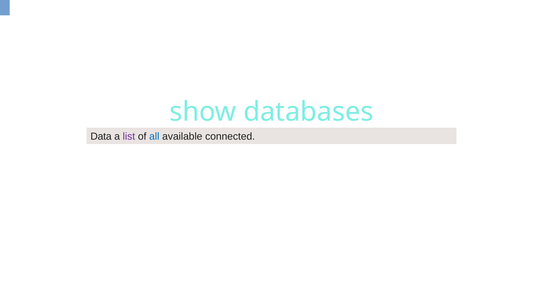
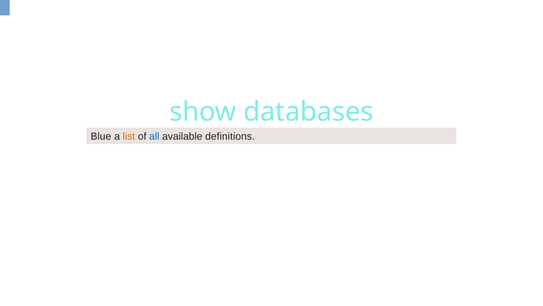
Data: Data -> Blue
list colour: purple -> orange
connected: connected -> definitions
